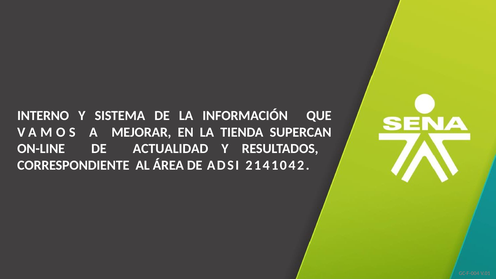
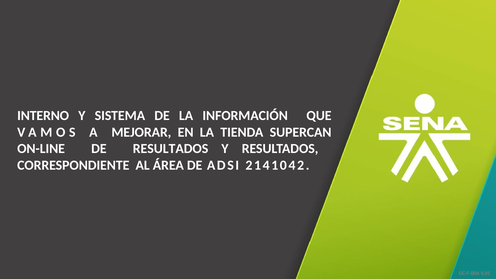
DE ACTUALIDAD: ACTUALIDAD -> RESULTADOS
